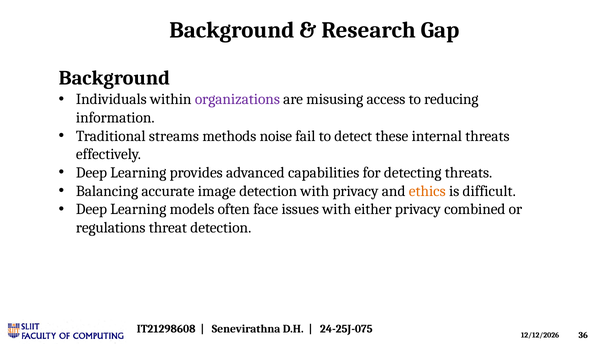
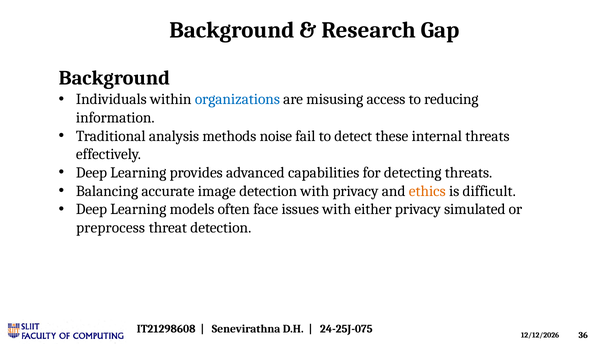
organizations colour: purple -> blue
streams: streams -> analysis
combined: combined -> simulated
regulations: regulations -> preprocess
